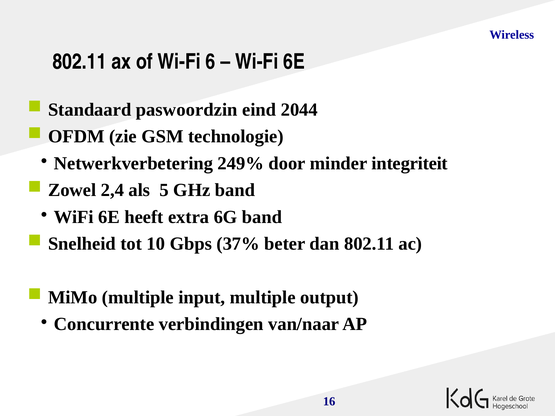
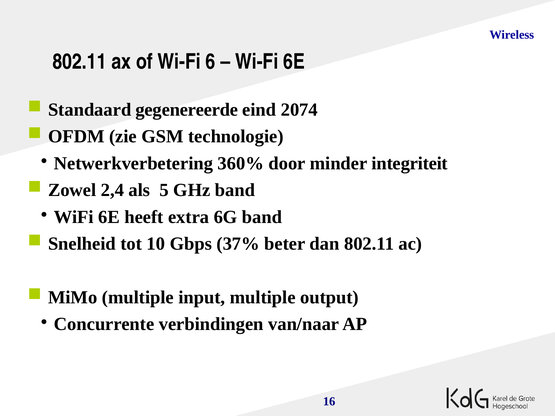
paswoordzin: paswoordzin -> gegenereerde
2044: 2044 -> 2074
249%: 249% -> 360%
